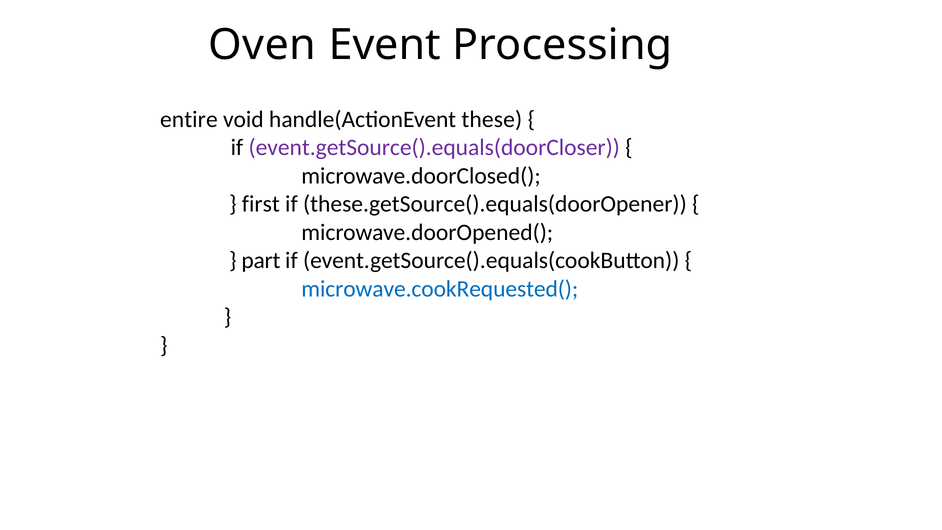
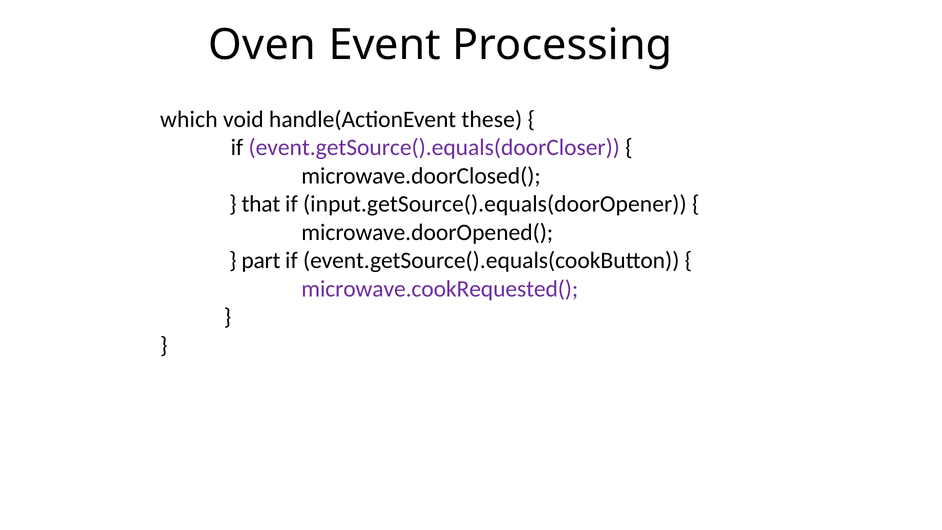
entire: entire -> which
first: first -> that
these.getSource().equals(doorOpener: these.getSource().equals(doorOpener -> input.getSource().equals(doorOpener
microwave.cookRequested( colour: blue -> purple
